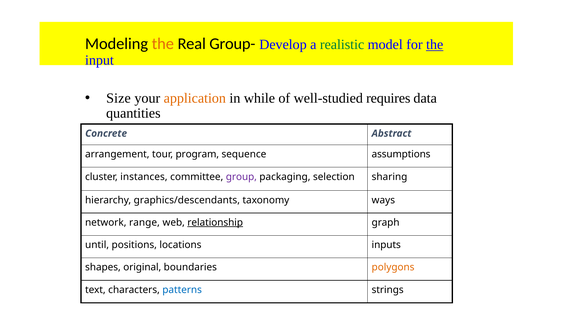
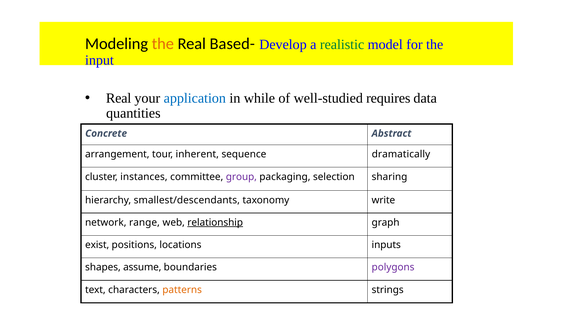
Group-: Group- -> Based-
the at (435, 45) underline: present -> none
Size at (118, 98): Size -> Real
application colour: orange -> blue
program: program -> inherent
assumptions: assumptions -> dramatically
graphics/descendants: graphics/descendants -> smallest/descendants
ways: ways -> write
until: until -> exist
original: original -> assume
polygons colour: orange -> purple
patterns colour: blue -> orange
